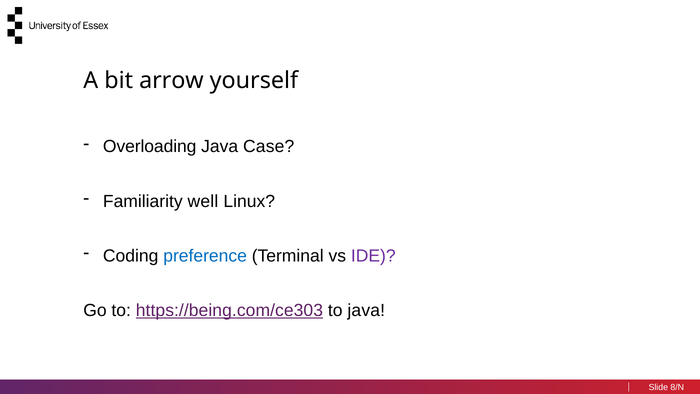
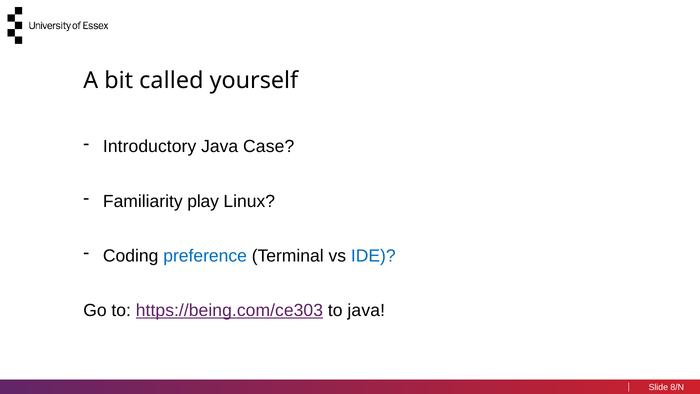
arrow: arrow -> called
Overloading: Overloading -> Introductory
well: well -> play
IDE colour: purple -> blue
